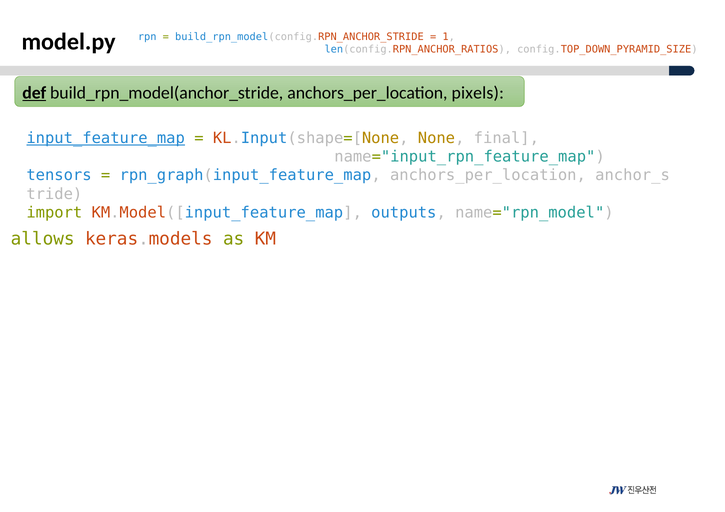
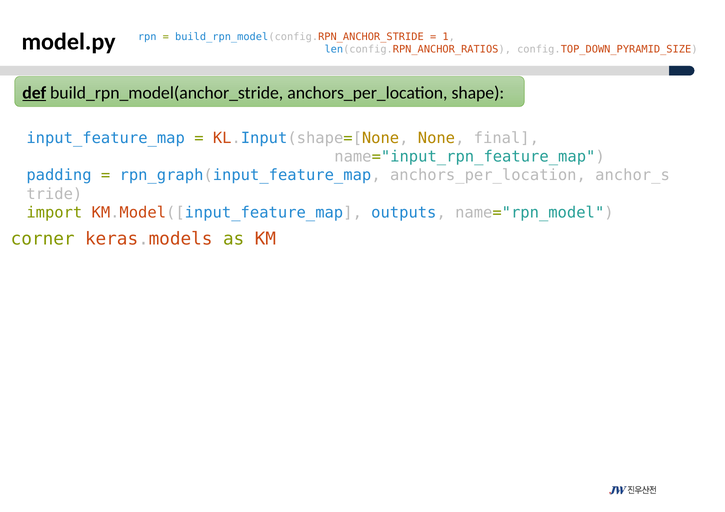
pixels: pixels -> shape
input_feature_map underline: present -> none
tensors: tensors -> padding
allows: allows -> corner
